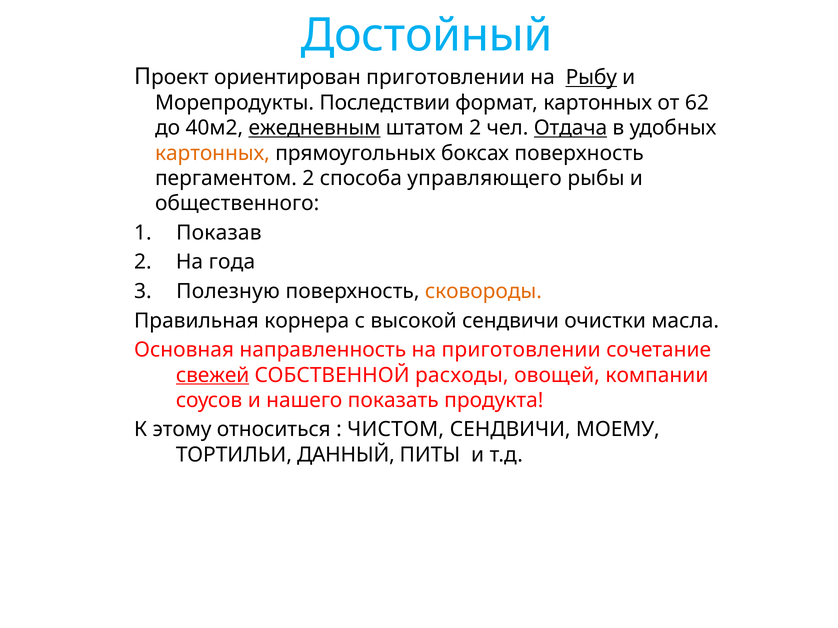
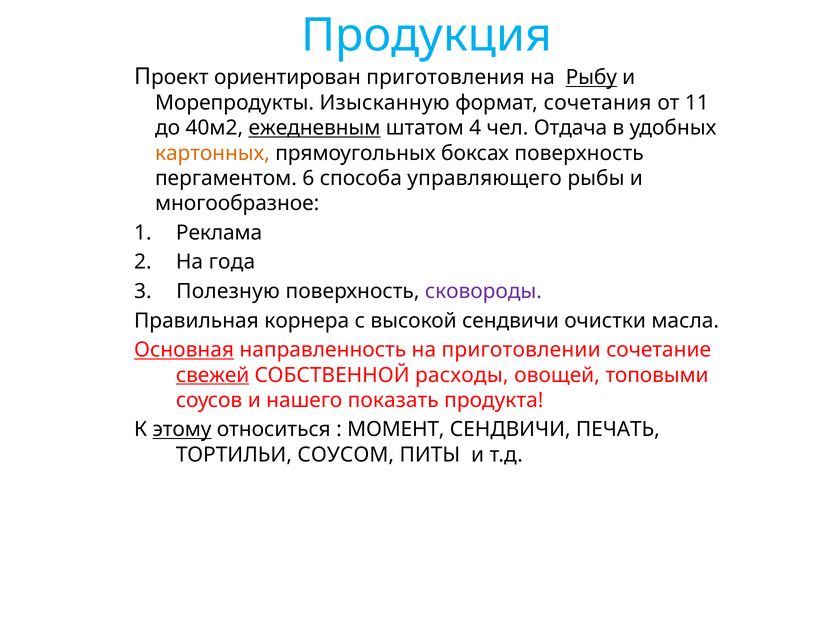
Достойный: Достойный -> Продукция
ориентирован приготовлении: приготовлении -> приготовления
Последствии: Последствии -> Изысканную
формат картонных: картонных -> сочетания
62: 62 -> 11
штатом 2: 2 -> 4
Отдача underline: present -> none
пергаментом 2: 2 -> 6
общественного: общественного -> многообразное
Показав: Показав -> Реклама
сковороды colour: orange -> purple
Основная underline: none -> present
компании: компании -> топовыми
этому underline: none -> present
ЧИСТОМ: ЧИСТОМ -> МОМЕНТ
МОЕМУ: МОЕМУ -> ПЕЧАТЬ
ДАННЫЙ: ДАННЫЙ -> СОУСОМ
